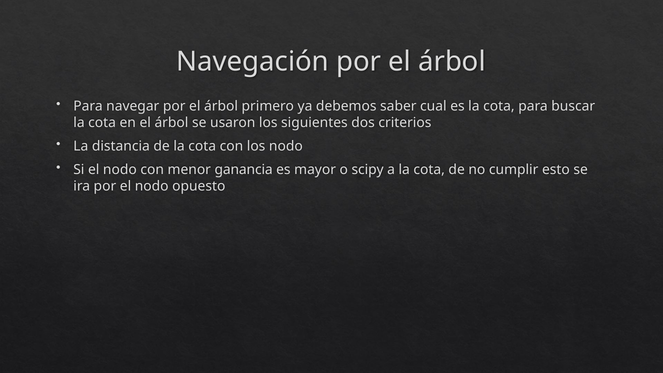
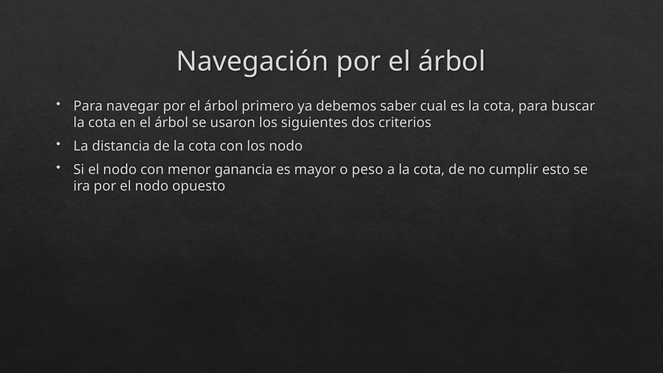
scipy: scipy -> peso
